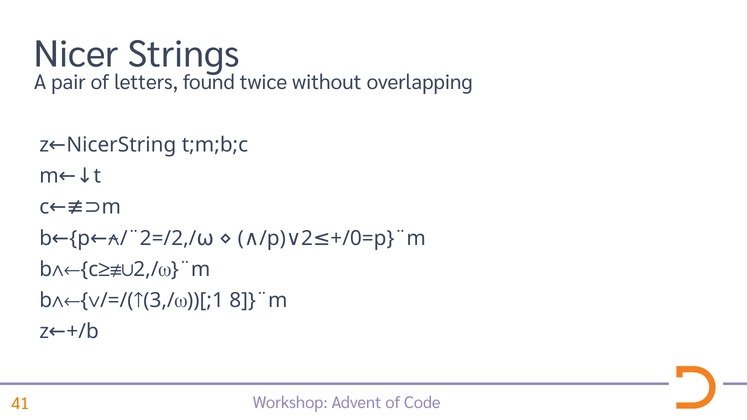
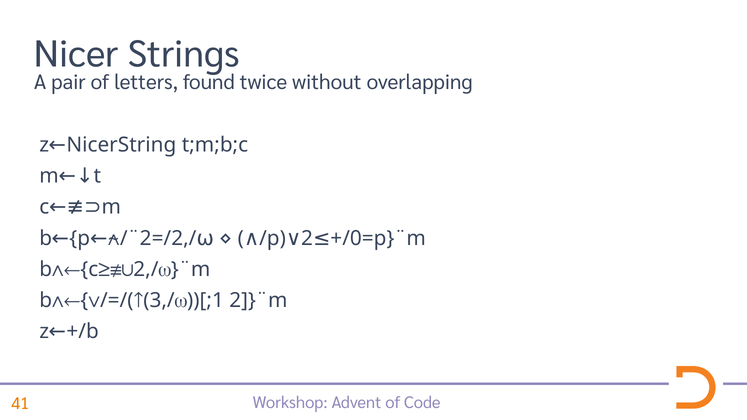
8]}¨m: 8]}¨m -> 2]}¨m
